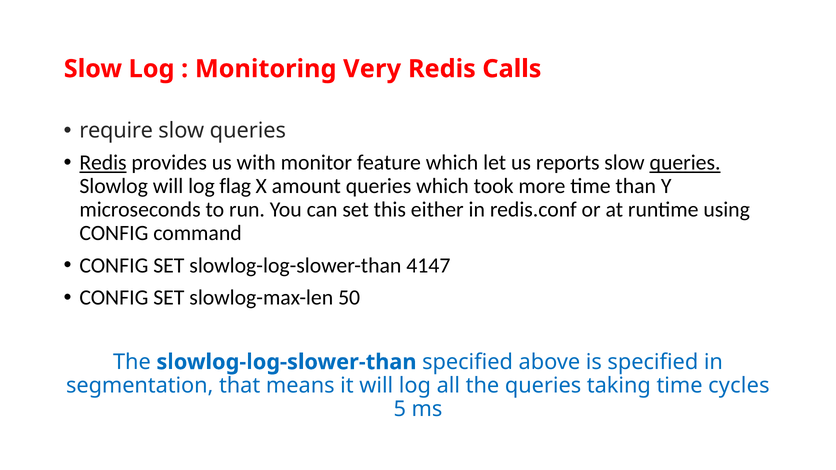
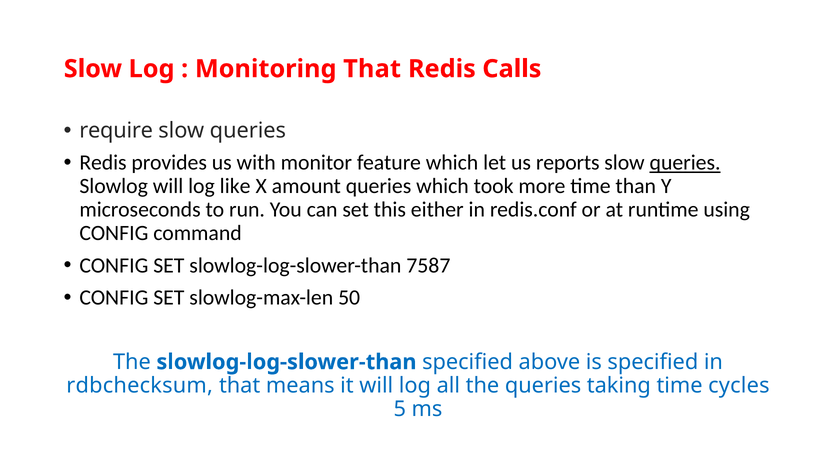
Monitoring Very: Very -> That
Redis at (103, 163) underline: present -> none
flag: flag -> like
4147: 4147 -> 7587
segmentation: segmentation -> rdbchecksum
